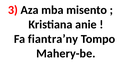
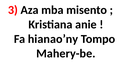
fiantra’ny: fiantra’ny -> hianao’ny
